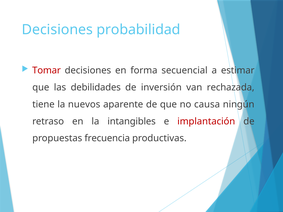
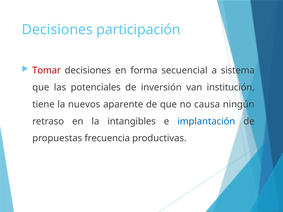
probabilidad: probabilidad -> participación
estimar: estimar -> sistema
debilidades: debilidades -> potenciales
rechazada: rechazada -> institución
implantación colour: red -> blue
